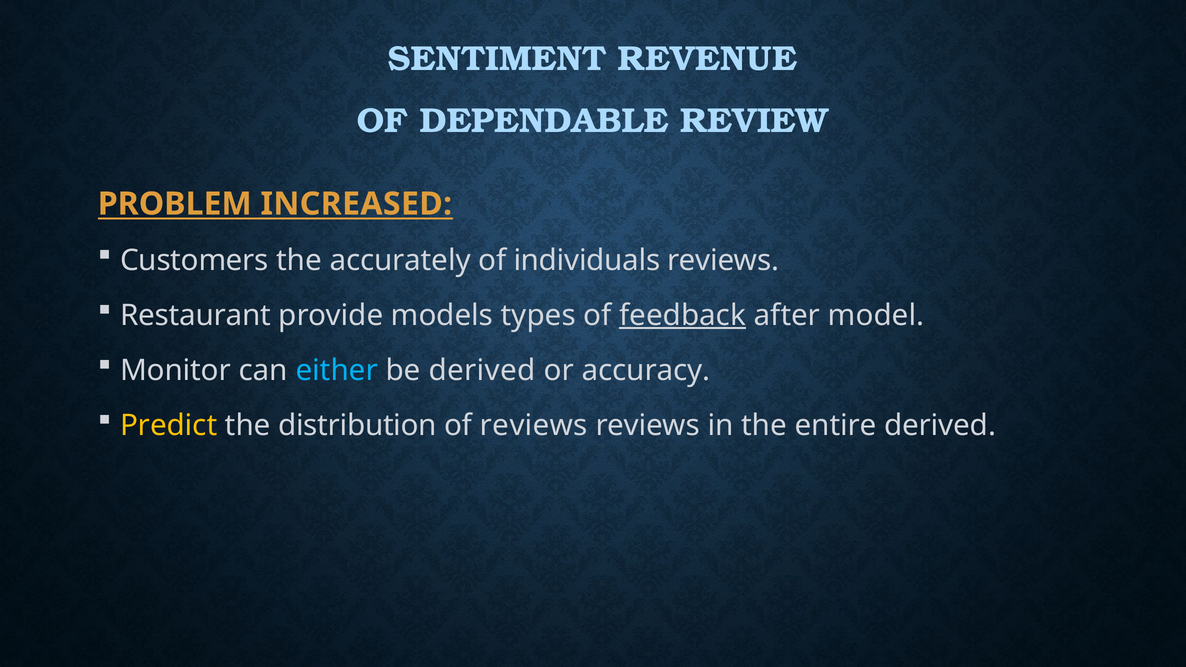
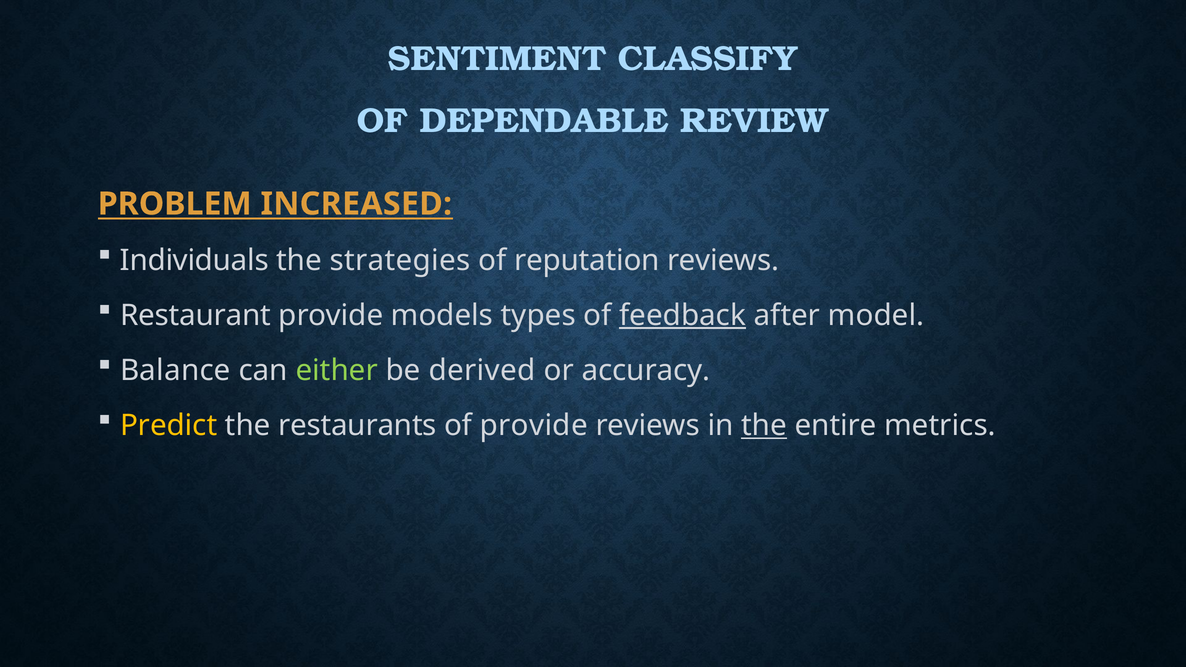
REVENUE: REVENUE -> CLASSIFY
Customers: Customers -> Individuals
accurately: accurately -> strategies
individuals: individuals -> reputation
Monitor: Monitor -> Balance
either colour: light blue -> light green
distribution: distribution -> restaurants
of reviews: reviews -> provide
the at (764, 425) underline: none -> present
entire derived: derived -> metrics
